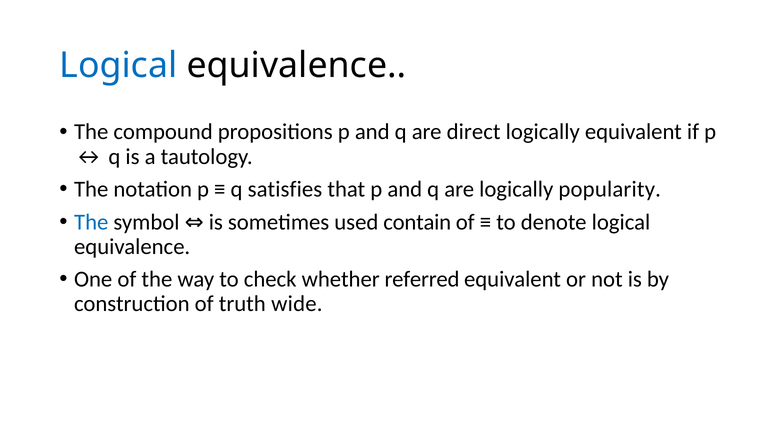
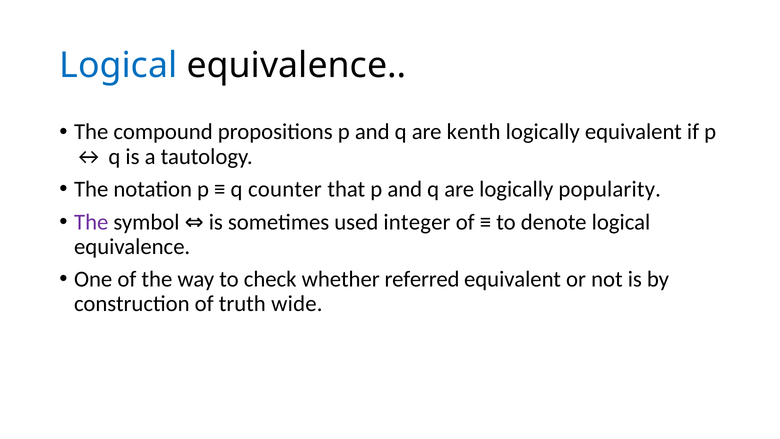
direct: direct -> kenth
satisfies: satisfies -> counter
The at (91, 222) colour: blue -> purple
contain: contain -> integer
